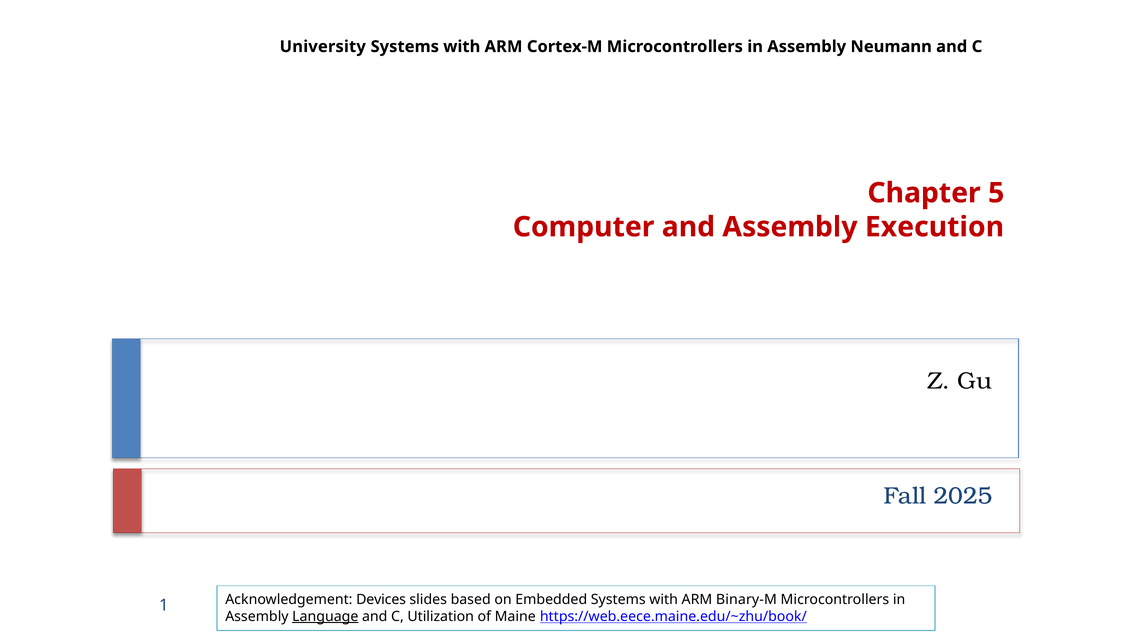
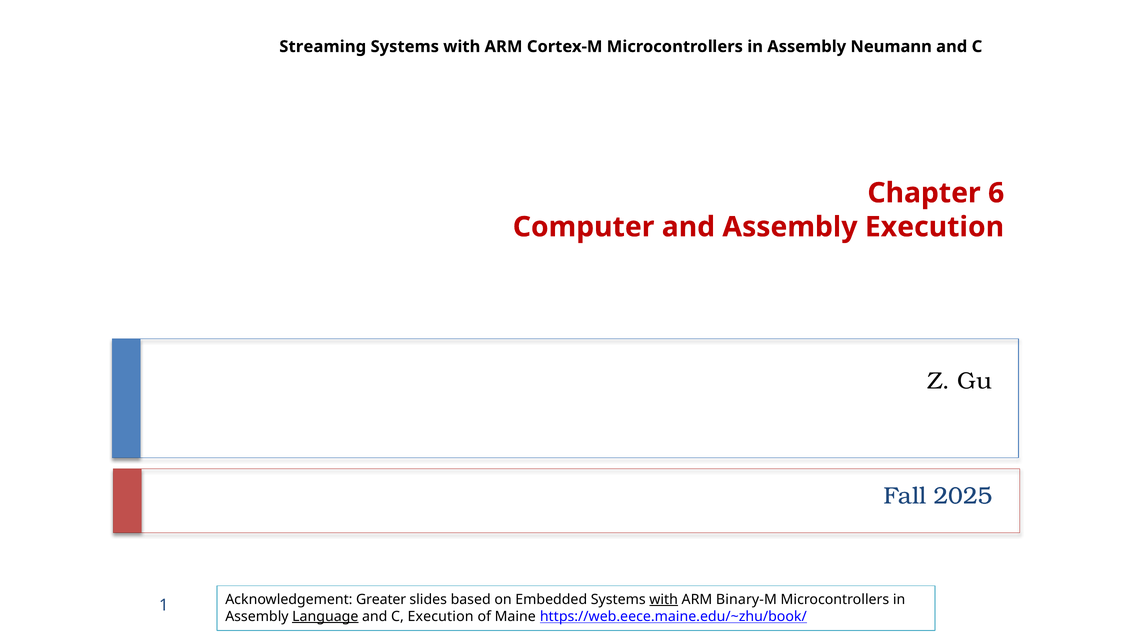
University: University -> Streaming
5: 5 -> 6
Devices: Devices -> Greater
with at (664, 600) underline: none -> present
C Utilization: Utilization -> Execution
